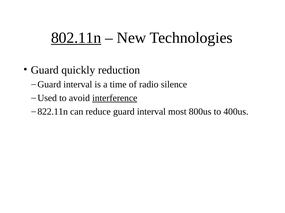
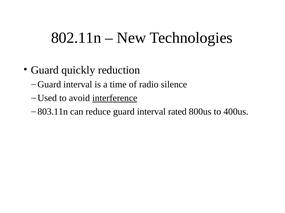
802.11n underline: present -> none
822.11n: 822.11n -> 803.11n
most: most -> rated
